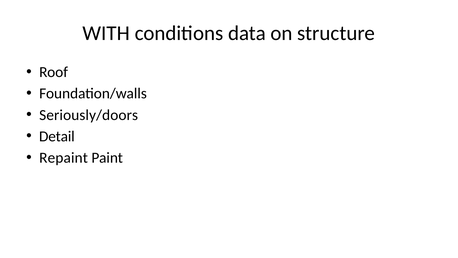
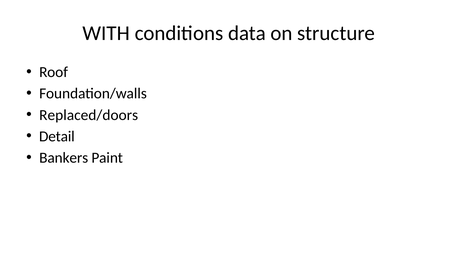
Seriously/doors: Seriously/doors -> Replaced/doors
Repaint: Repaint -> Bankers
